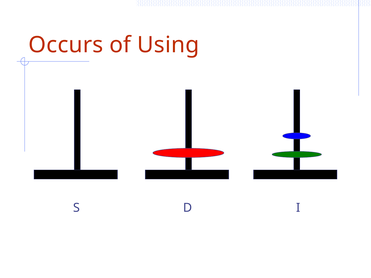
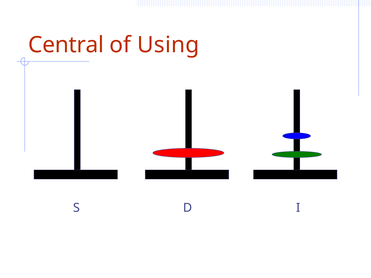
Occurs: Occurs -> Central
